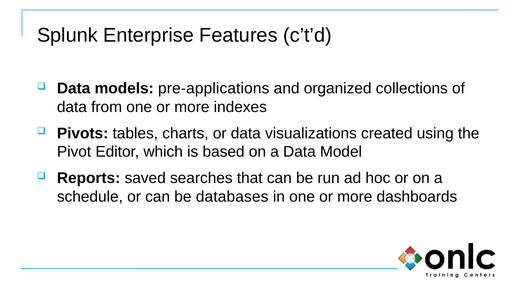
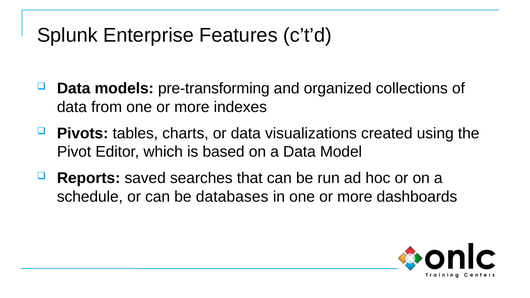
pre-applications: pre-applications -> pre-transforming
